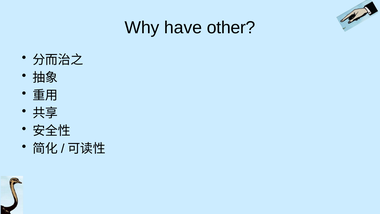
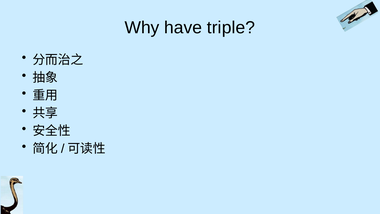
other: other -> triple
